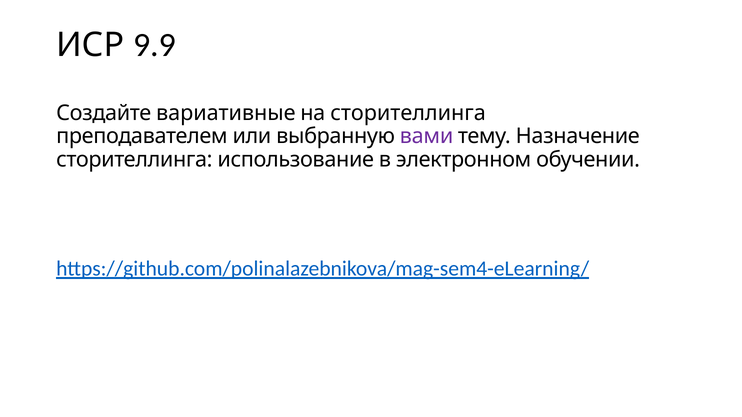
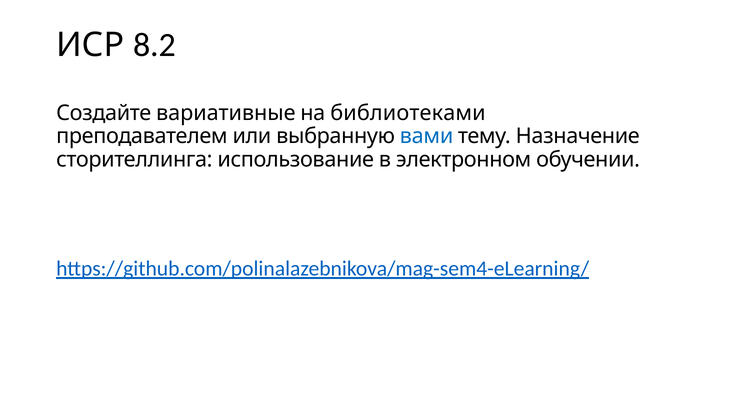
9.9: 9.9 -> 8.2
на сторителлинга: сторителлинга -> библиотеками
вами colour: purple -> blue
